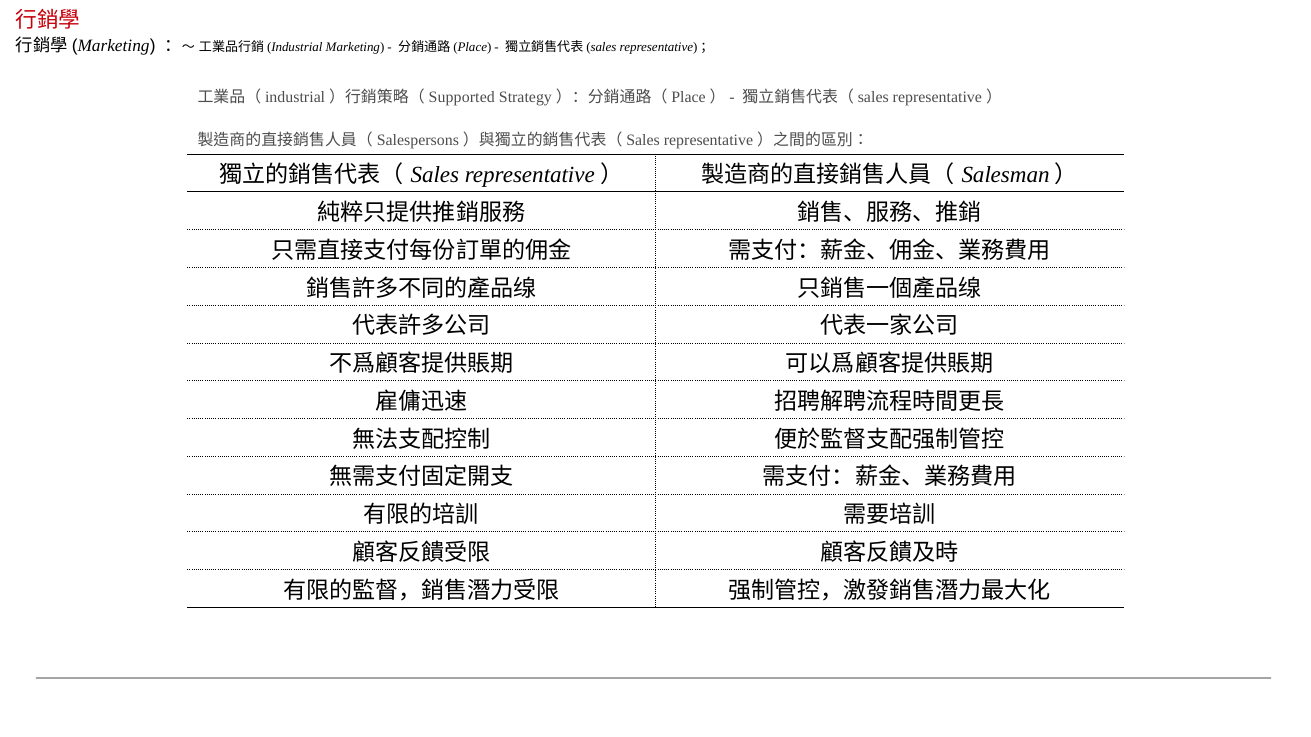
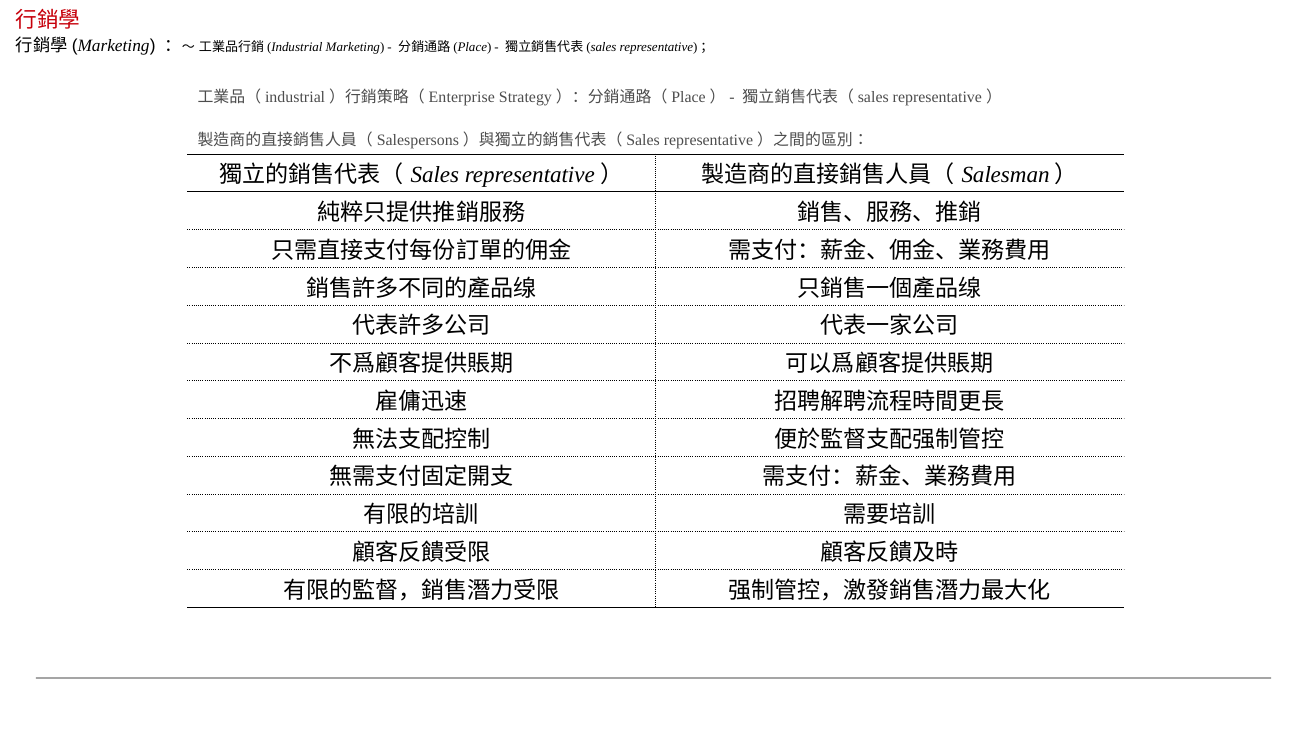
Supported: Supported -> Enterprise
